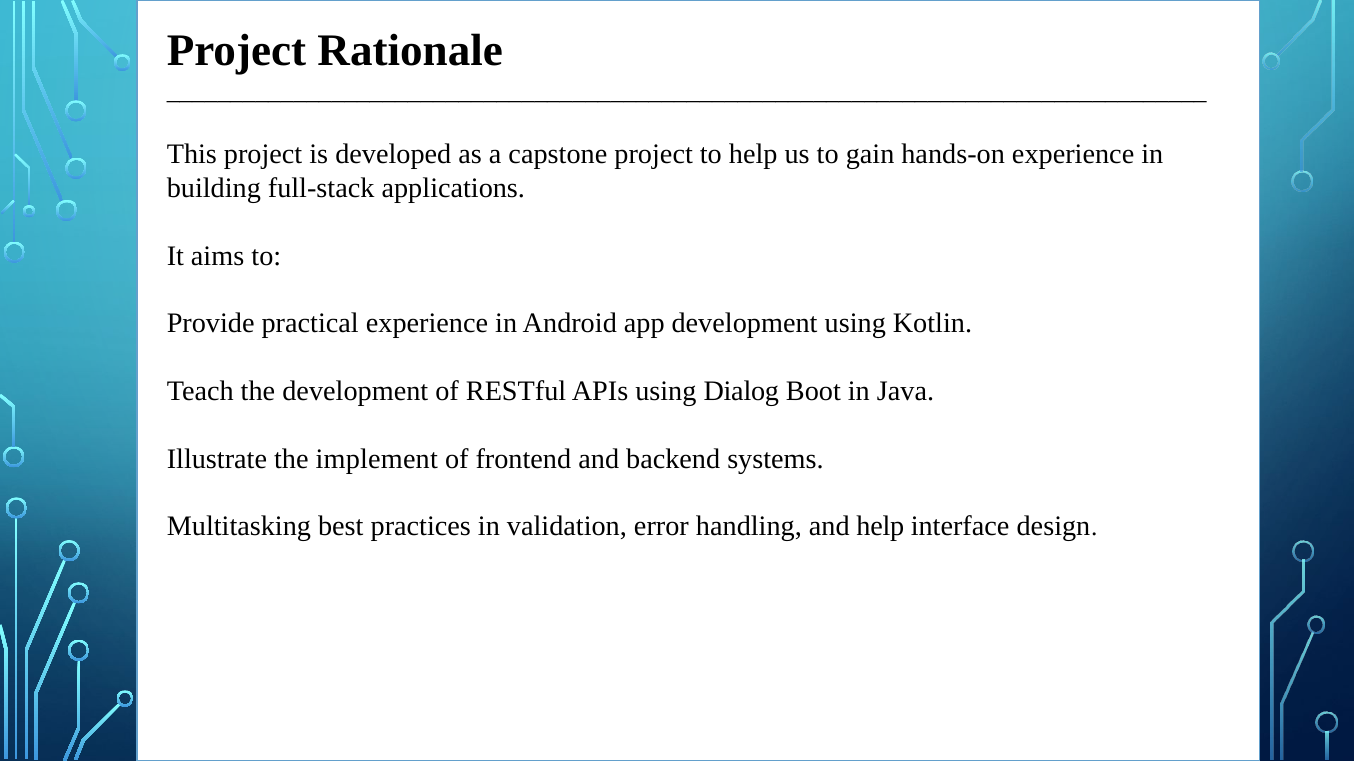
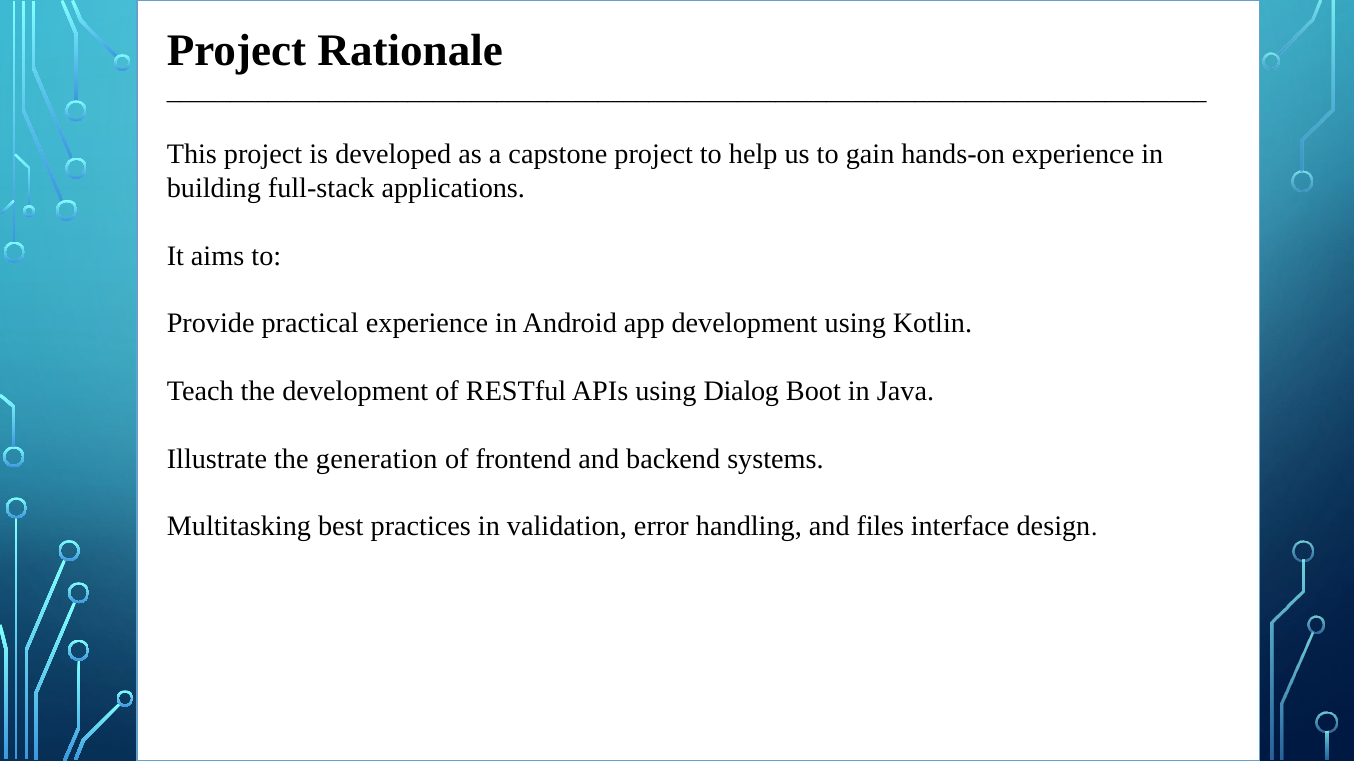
implement: implement -> generation
and help: help -> files
